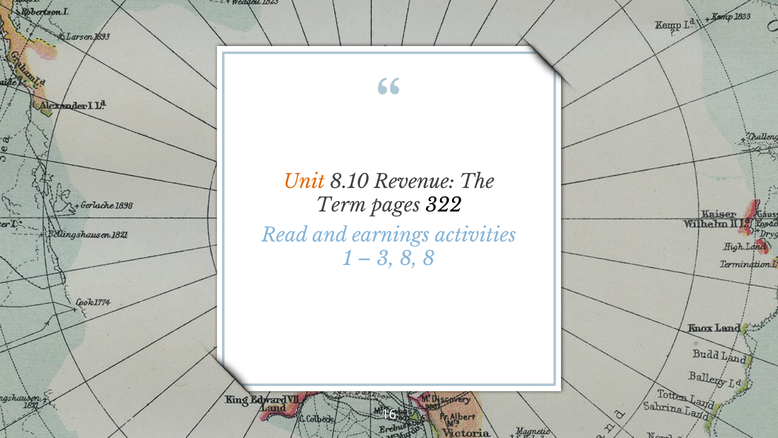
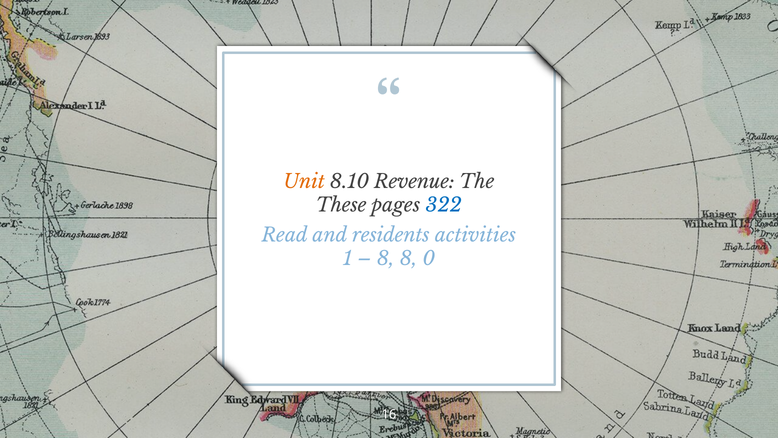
Term: Term -> These
322 colour: black -> blue
earnings: earnings -> residents
3 at (386, 258): 3 -> 8
8 8: 8 -> 0
